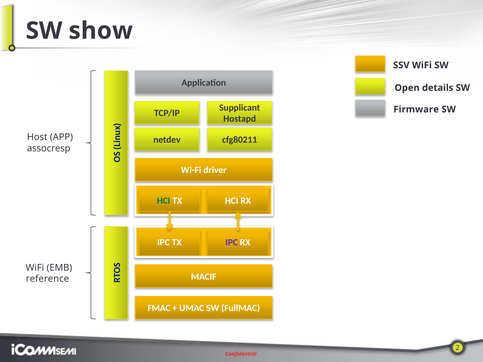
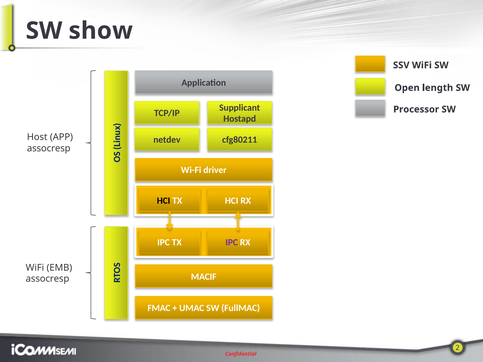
details: details -> length
Firmware: Firmware -> Processor
HCI at (164, 201) colour: green -> black
reference at (47, 279): reference -> assocresp
